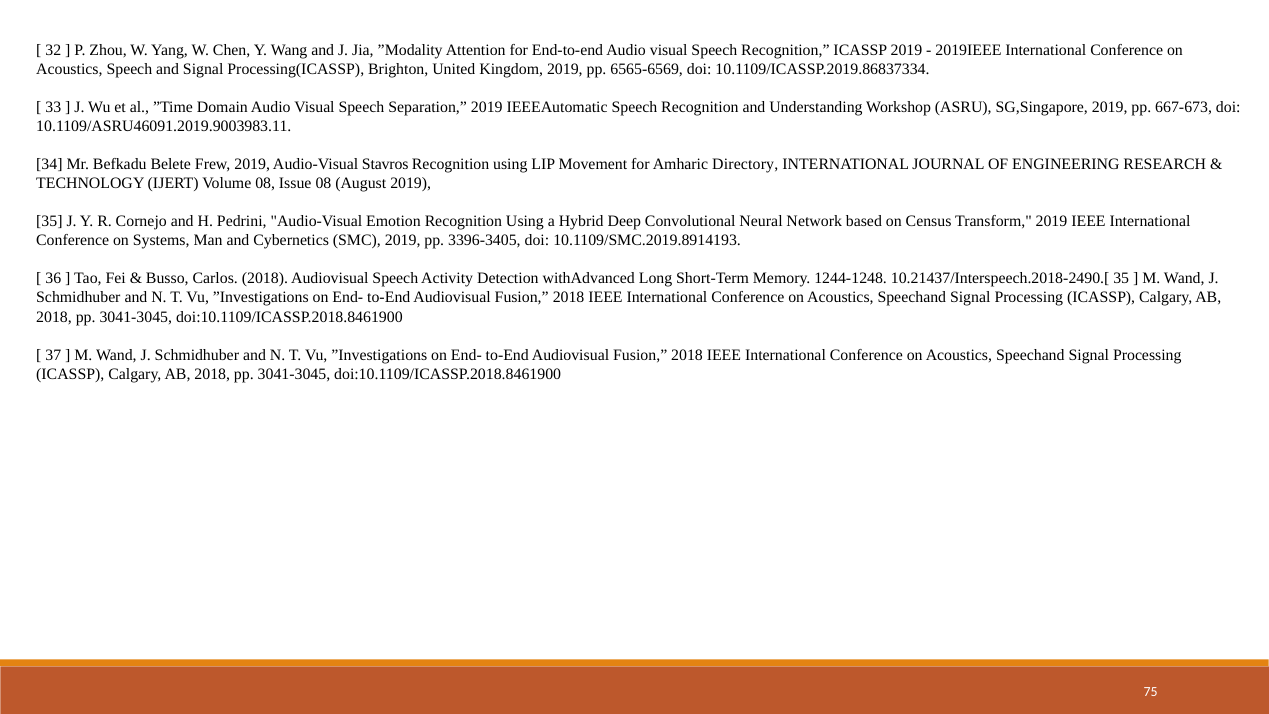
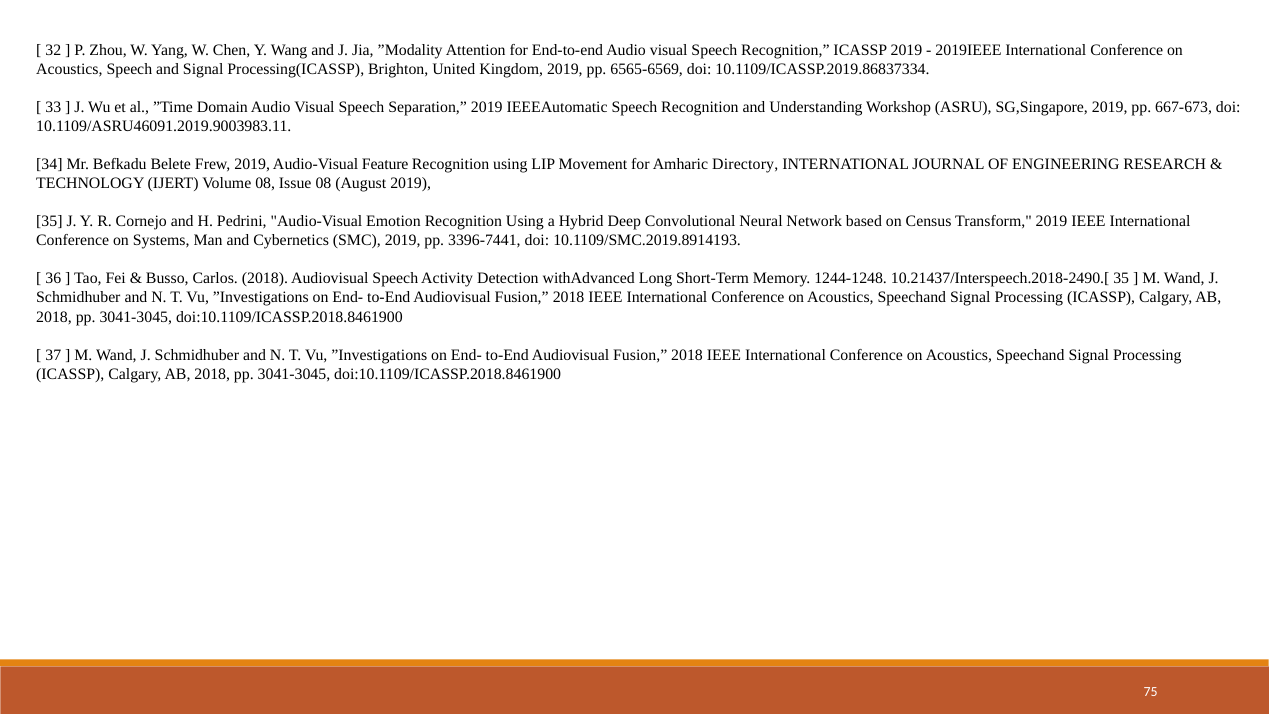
Stavros: Stavros -> Feature
3396-3405: 3396-3405 -> 3396-7441
